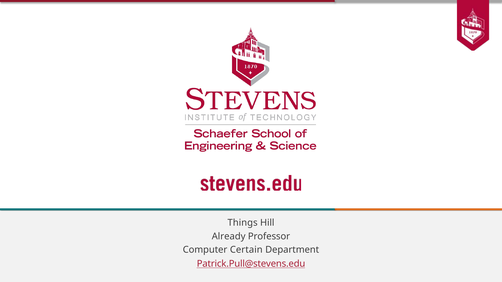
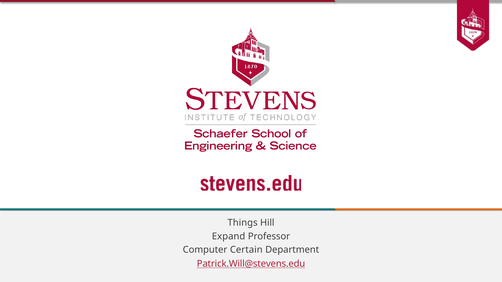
Already: Already -> Expand
Patrick.Pull@stevens.edu: Patrick.Pull@stevens.edu -> Patrick.Will@stevens.edu
